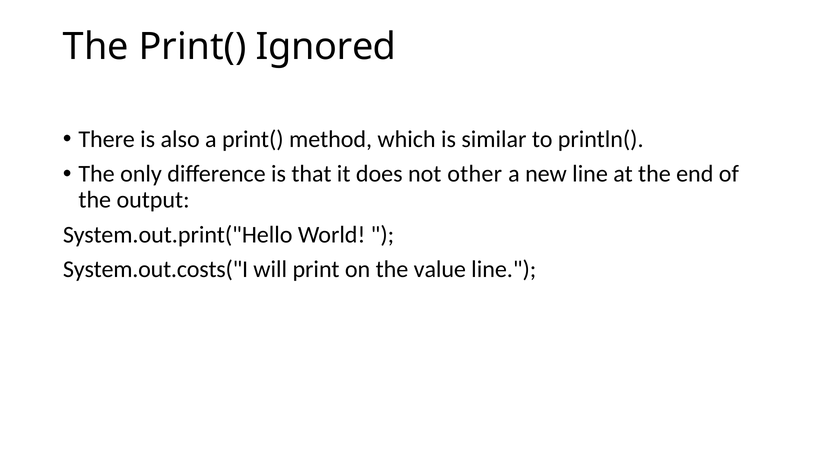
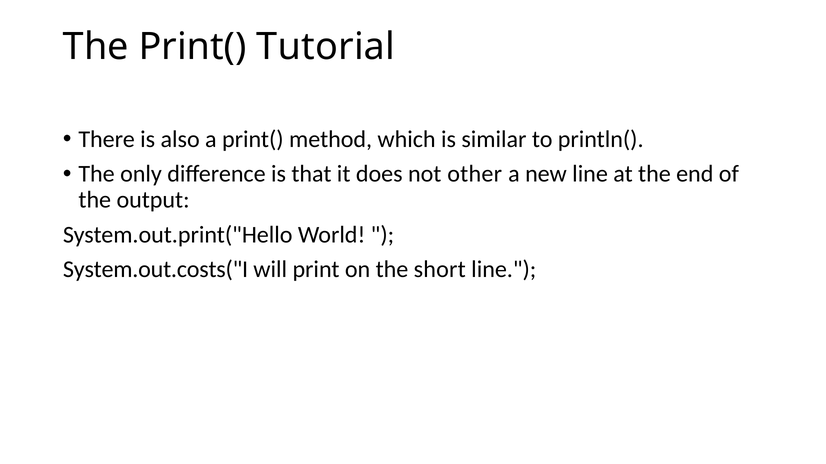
Ignored: Ignored -> Tutorial
value: value -> short
